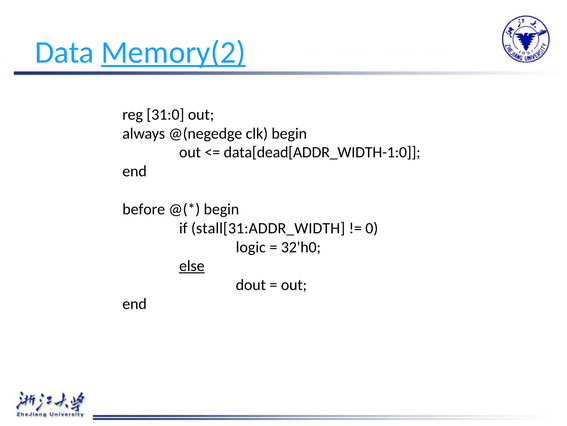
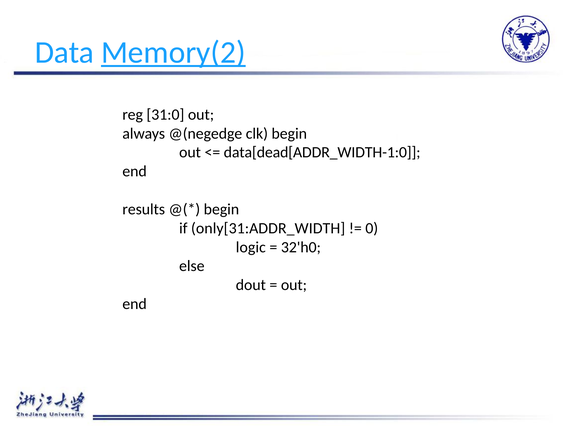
before: before -> results
stall[31:ADDR_WIDTH: stall[31:ADDR_WIDTH -> only[31:ADDR_WIDTH
else underline: present -> none
